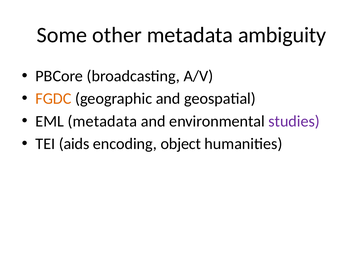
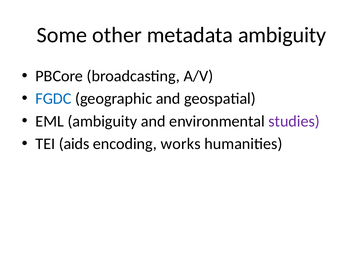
FGDC colour: orange -> blue
EML metadata: metadata -> ambiguity
object: object -> works
